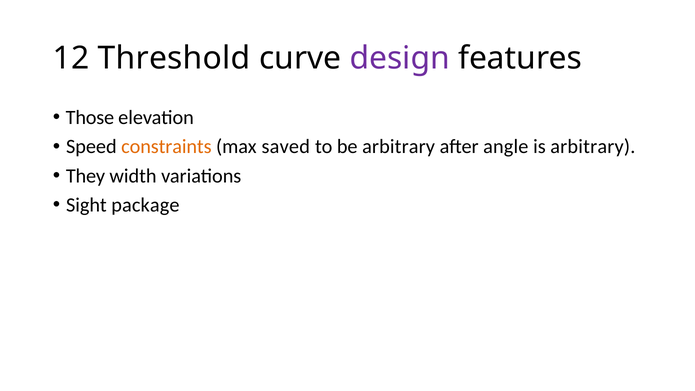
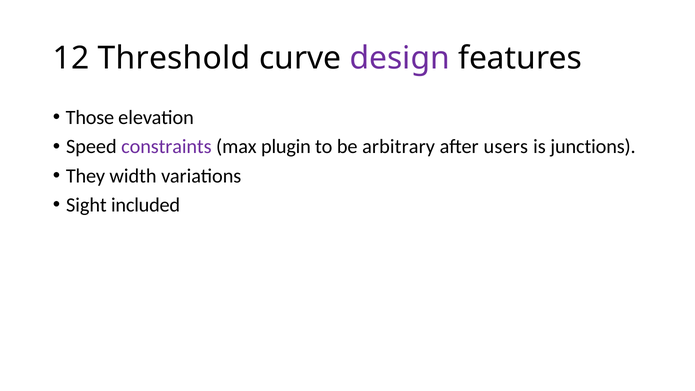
constraints colour: orange -> purple
saved: saved -> plugin
angle: angle -> users
is arbitrary: arbitrary -> junctions
package: package -> included
